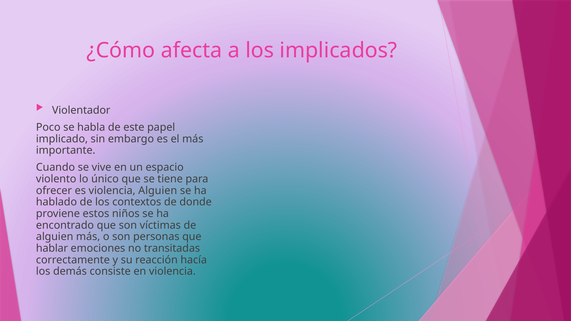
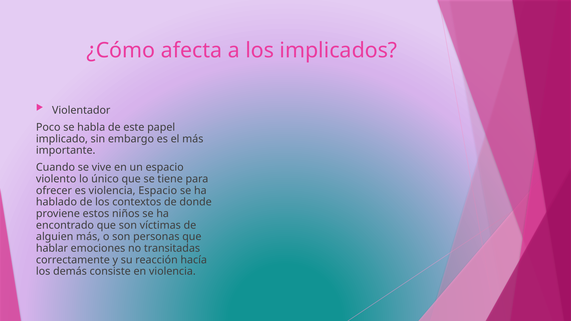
violencia Alguien: Alguien -> Espacio
